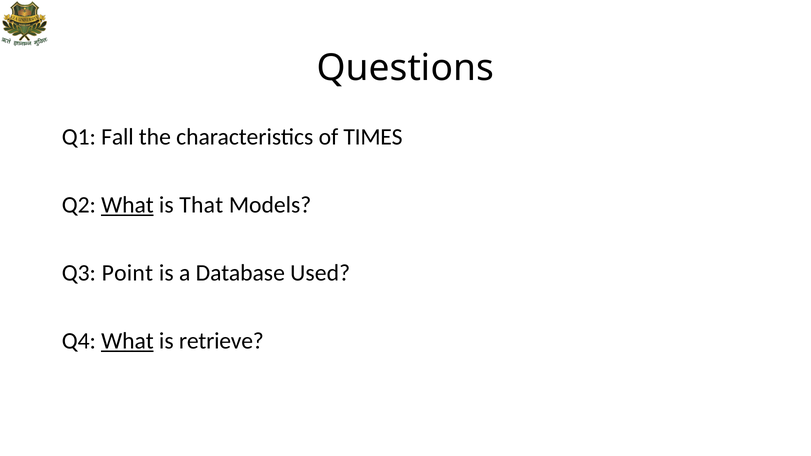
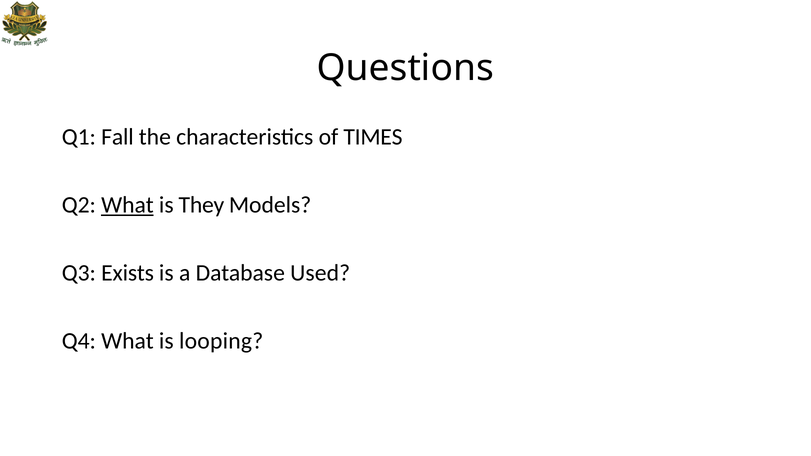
That: That -> They
Point: Point -> Exists
What at (128, 341) underline: present -> none
retrieve: retrieve -> looping
